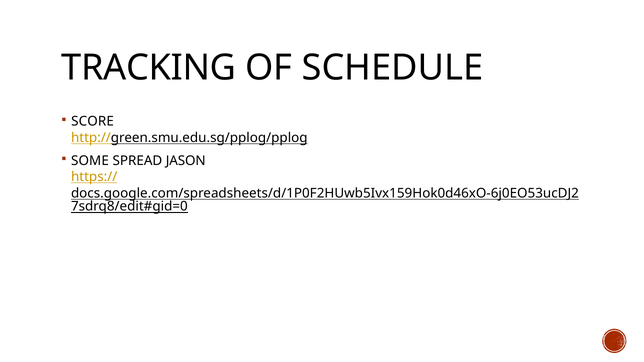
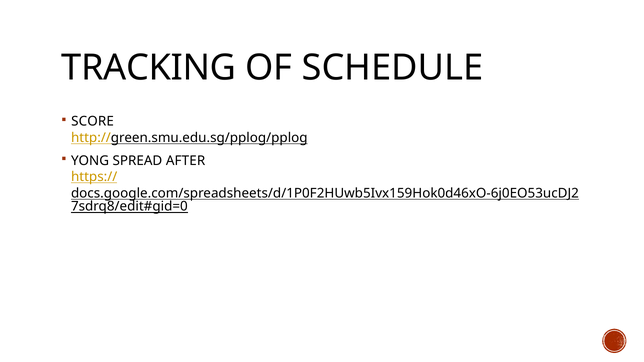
SOME: SOME -> YONG
JASON: JASON -> AFTER
